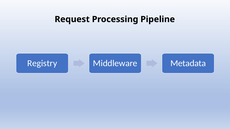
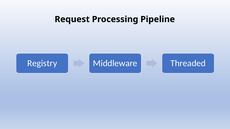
Metadata: Metadata -> Threaded
